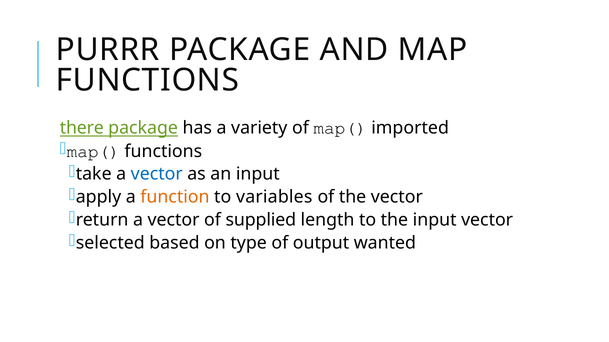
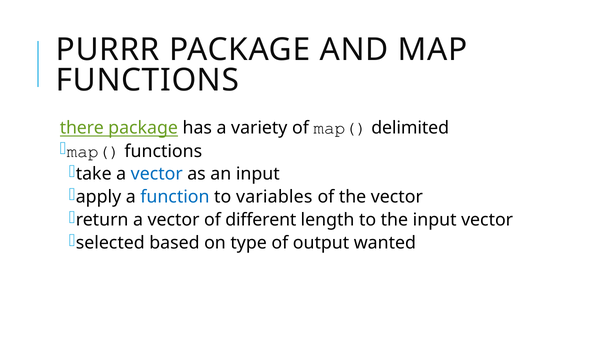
imported: imported -> delimited
function colour: orange -> blue
supplied: supplied -> different
